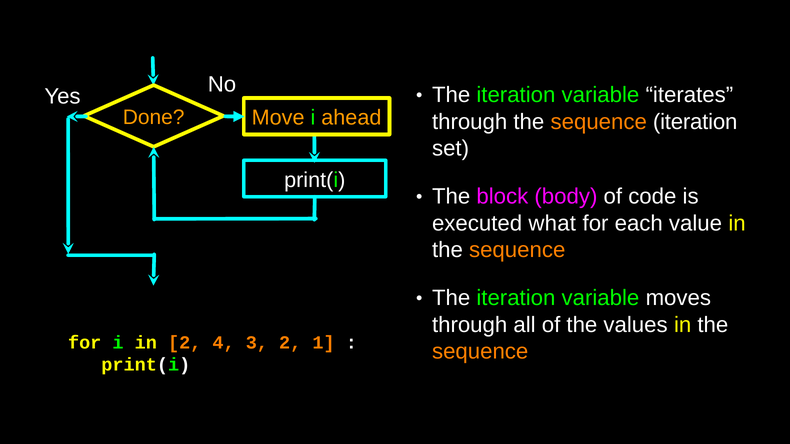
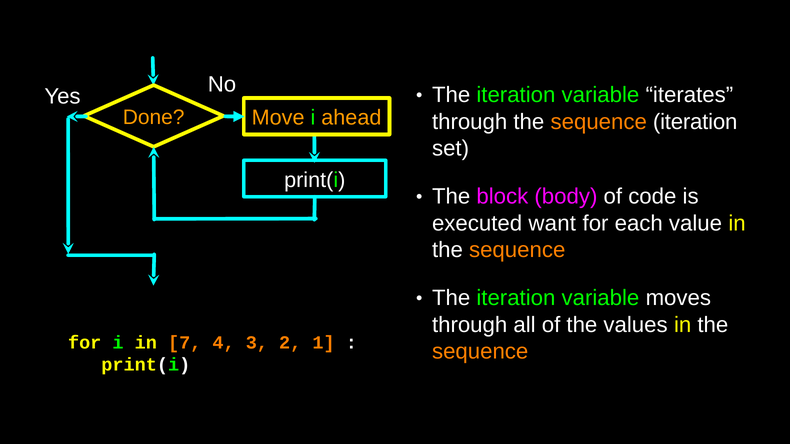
what: what -> want
in 2: 2 -> 7
